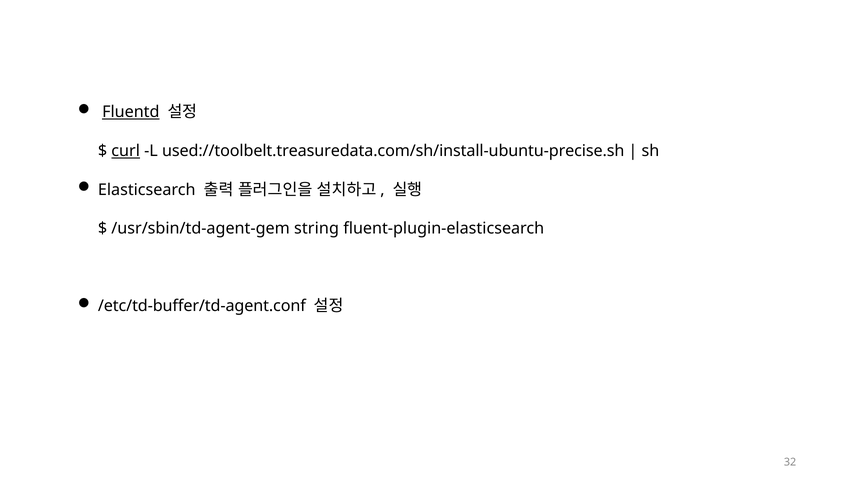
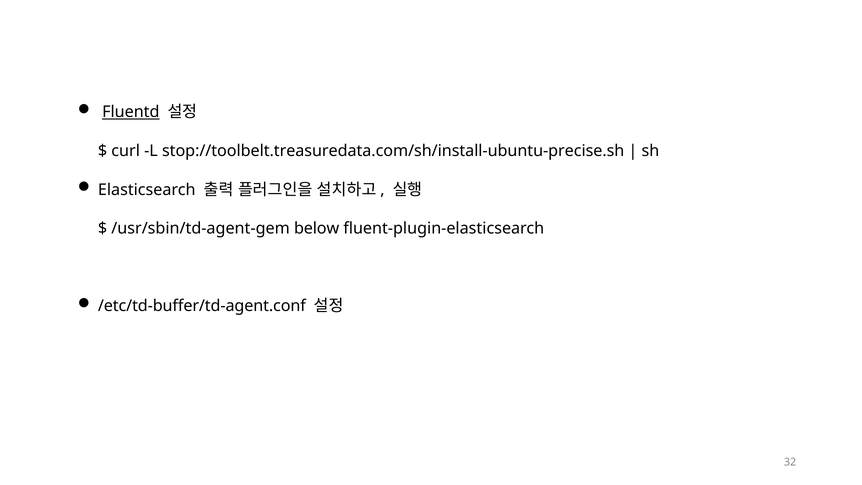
curl underline: present -> none
used://toolbelt.treasuredata.com/sh/install-ubuntu-precise.sh: used://toolbelt.treasuredata.com/sh/install-ubuntu-precise.sh -> stop://toolbelt.treasuredata.com/sh/install-ubuntu-precise.sh
string: string -> below
